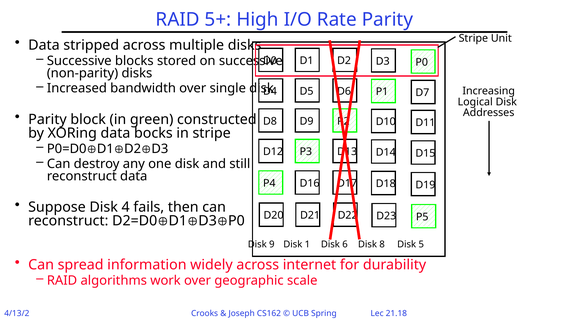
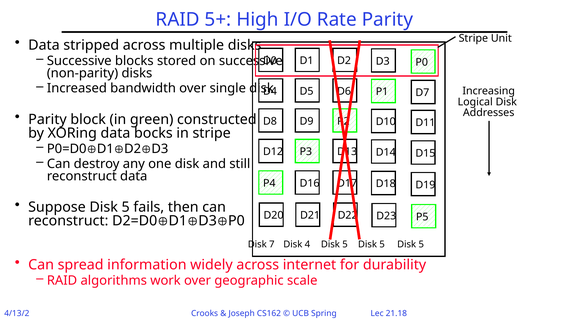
Suppose Disk 4: 4 -> 5
9: 9 -> 7
Disk 1: 1 -> 4
6 at (345, 244): 6 -> 5
8 at (382, 244): 8 -> 5
